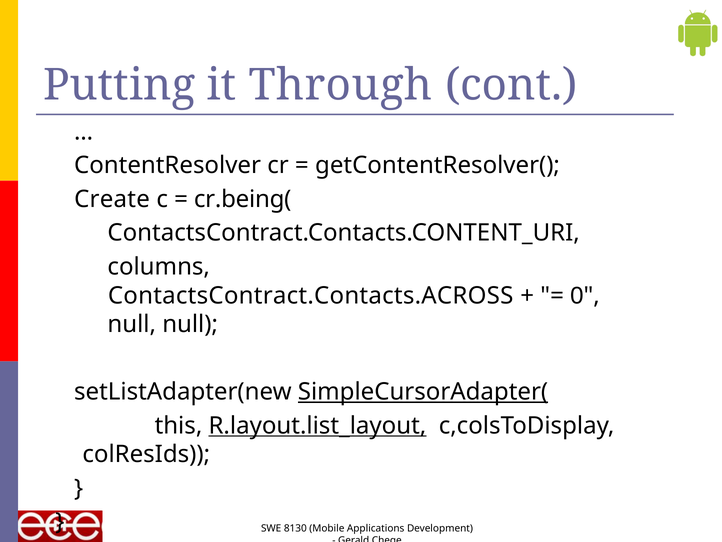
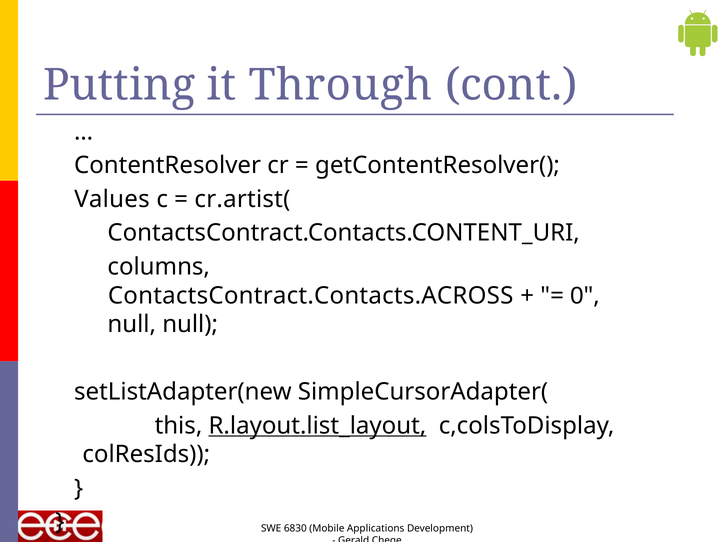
Create: Create -> Values
cr.being(: cr.being( -> cr.artist(
SimpleCursorAdapter( underline: present -> none
8130: 8130 -> 6830
